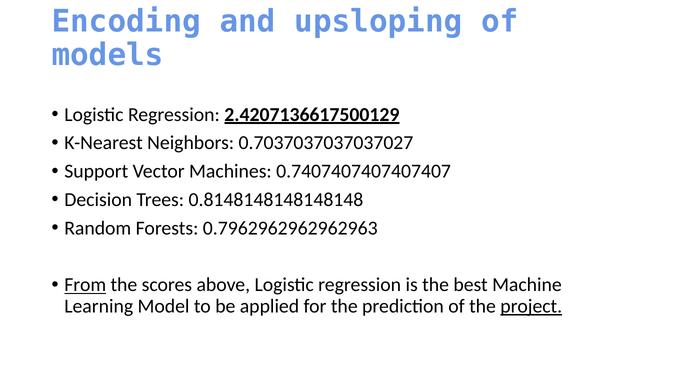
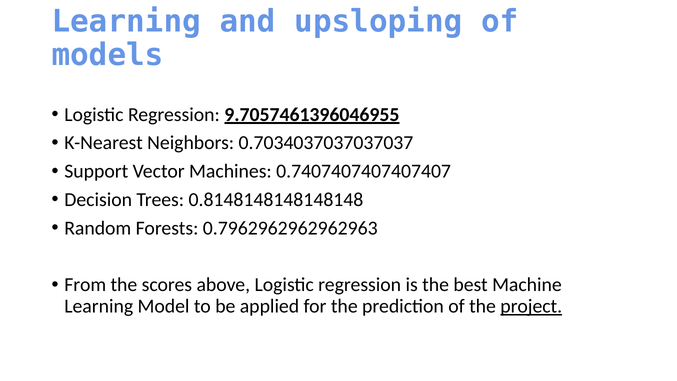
Encoding at (126, 22): Encoding -> Learning
2.4207136617500129: 2.4207136617500129 -> 9.7057461396046955
0.7037037037037027: 0.7037037037037027 -> 0.7034037037037037
From underline: present -> none
